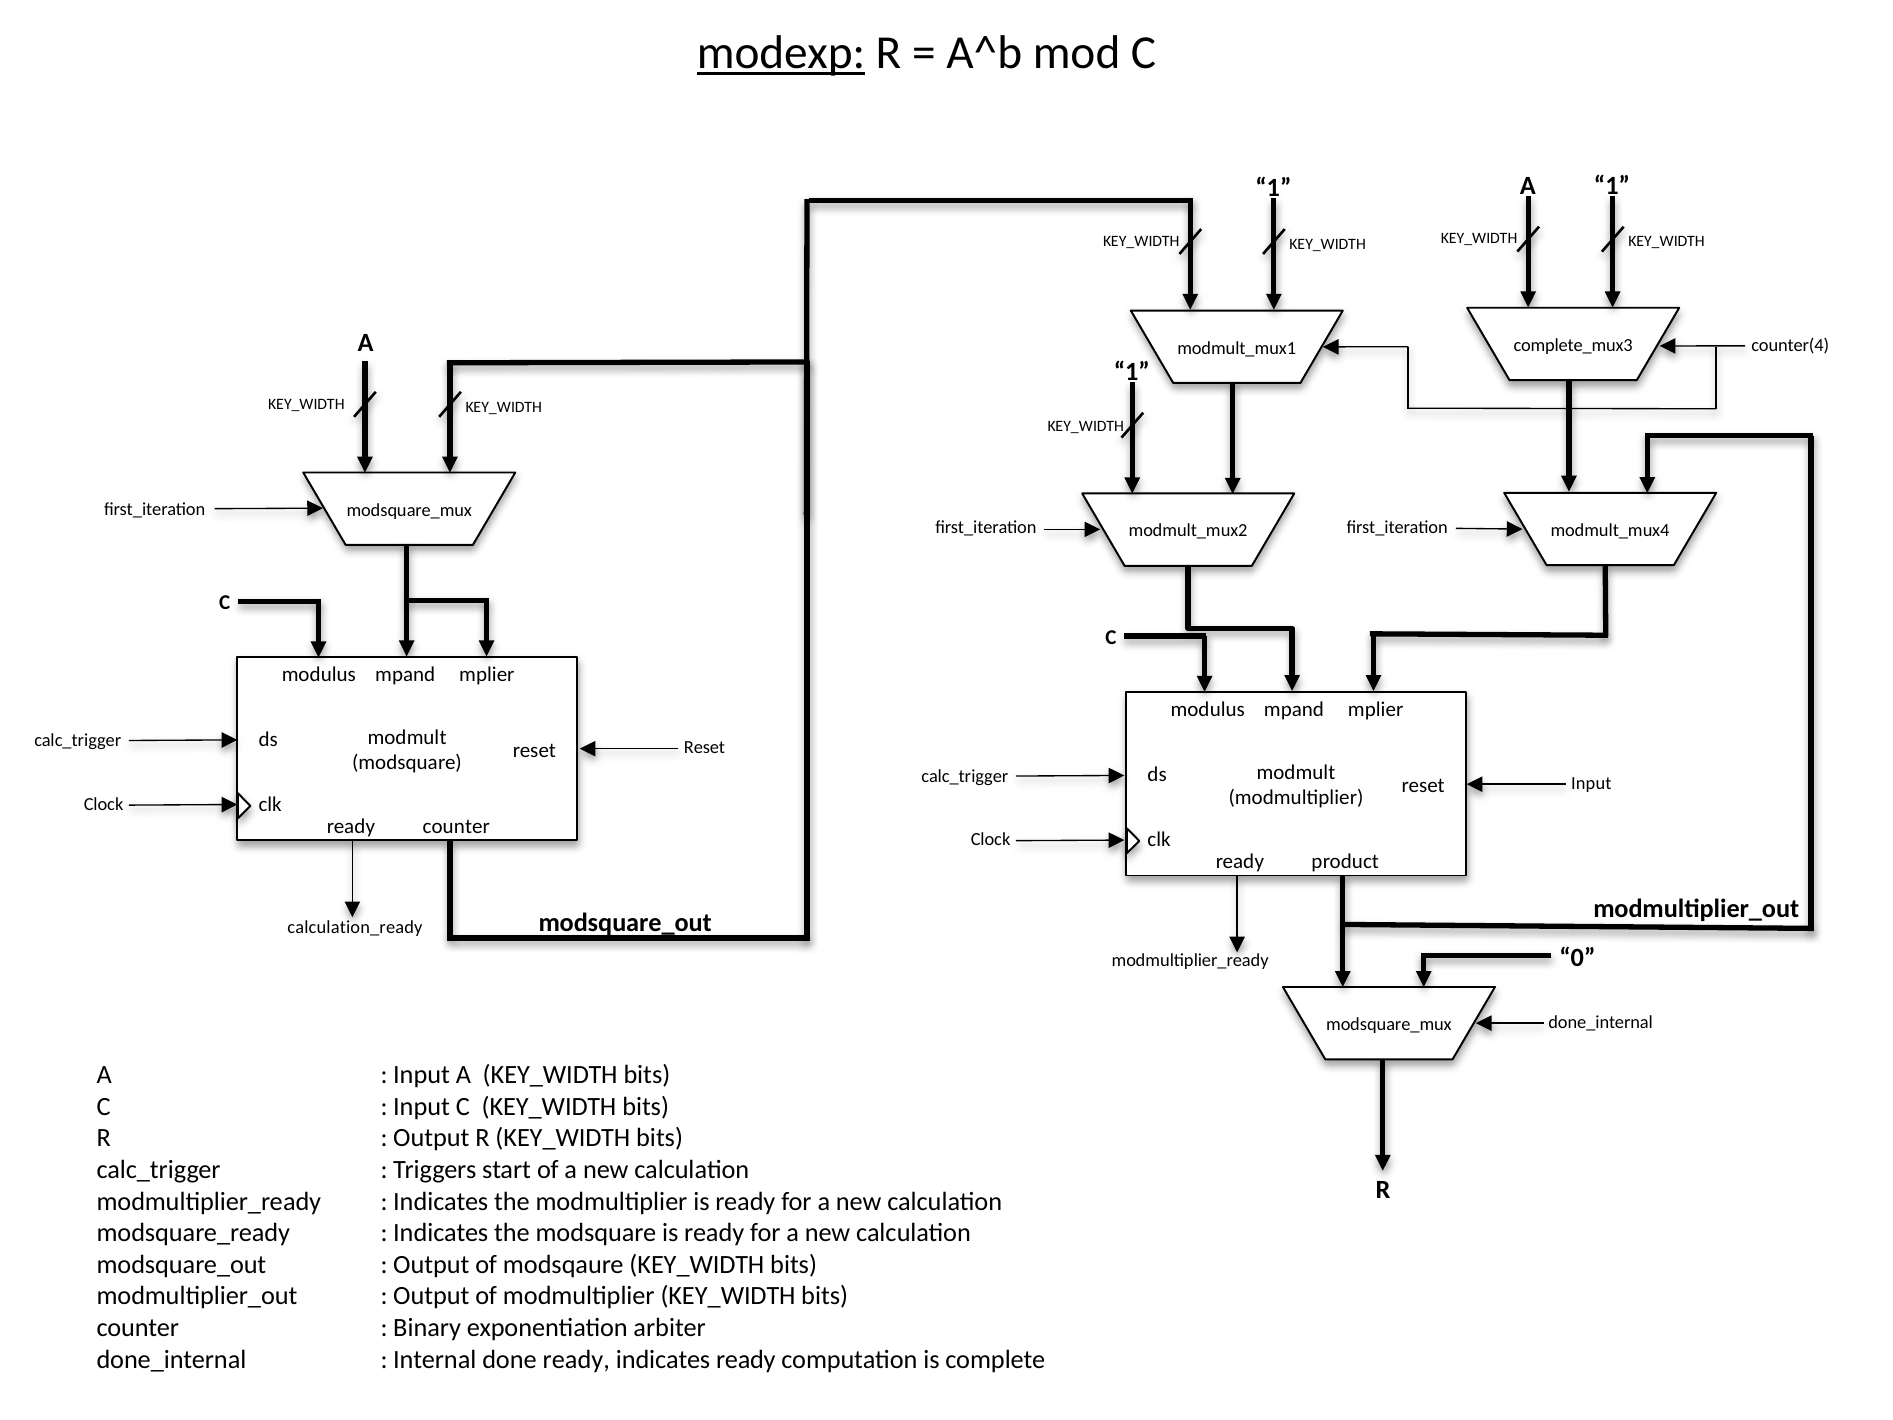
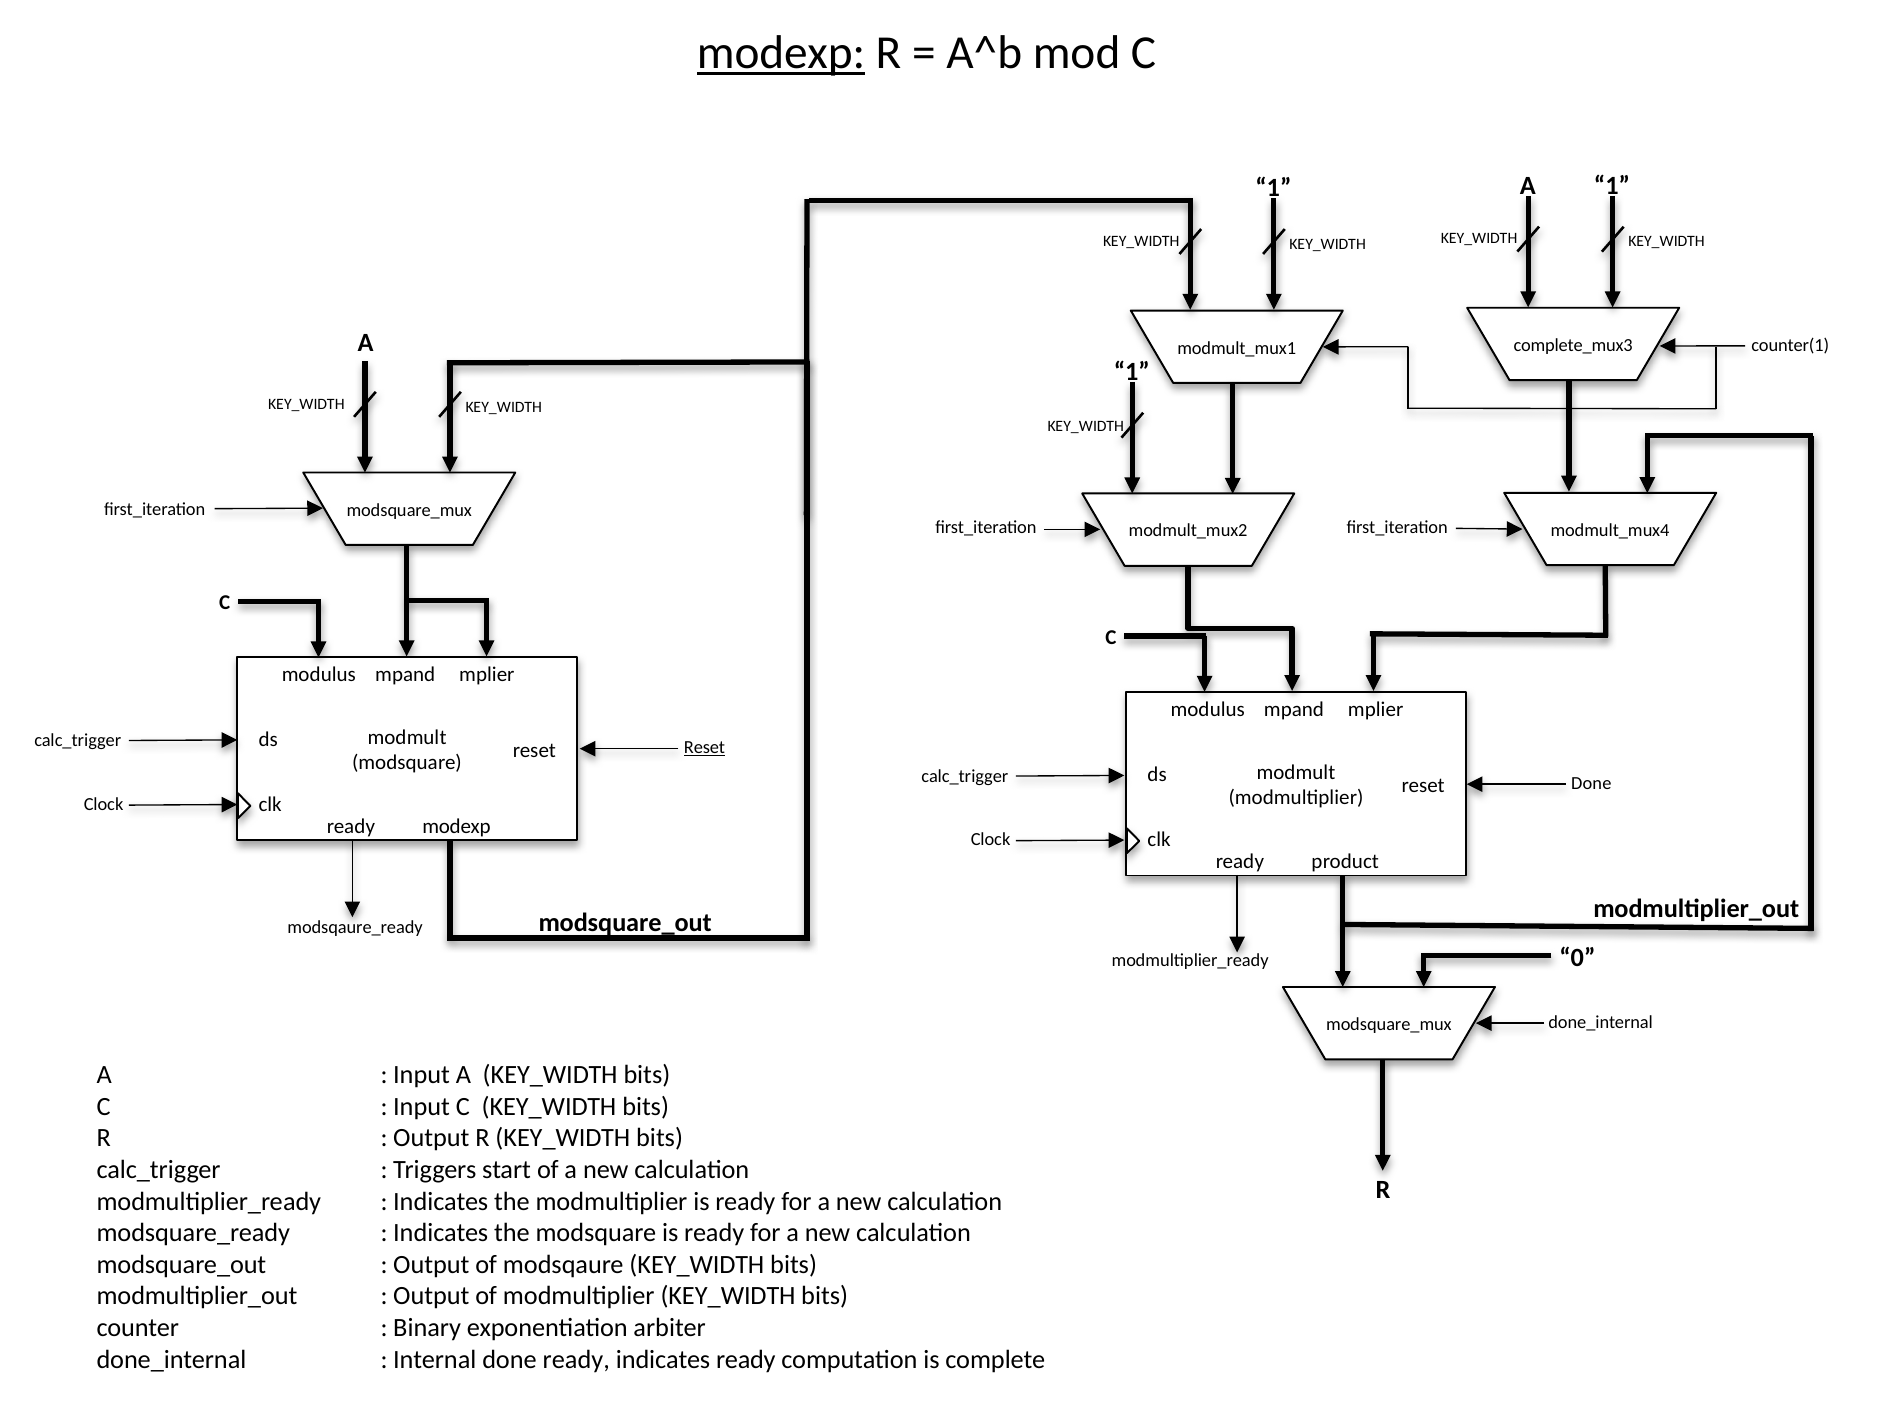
counter(4: counter(4 -> counter(1
Reset at (704, 748) underline: none -> present
Input at (1591, 783): Input -> Done
counter at (456, 826): counter -> modexp
calculation_ready: calculation_ready -> modsqaure_ready
